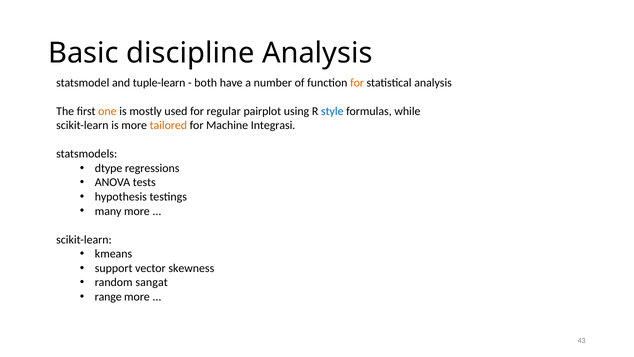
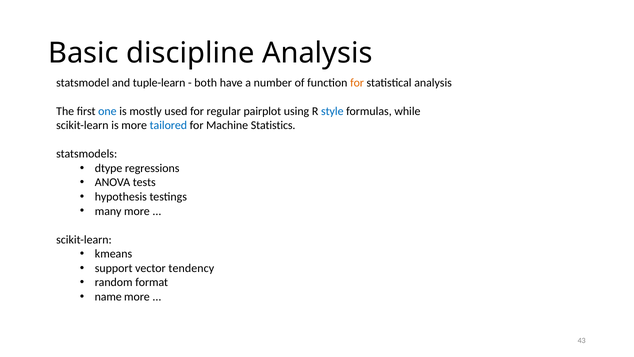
one colour: orange -> blue
tailored colour: orange -> blue
Integrasi: Integrasi -> Statistics
skewness: skewness -> tendency
sangat: sangat -> format
range: range -> name
